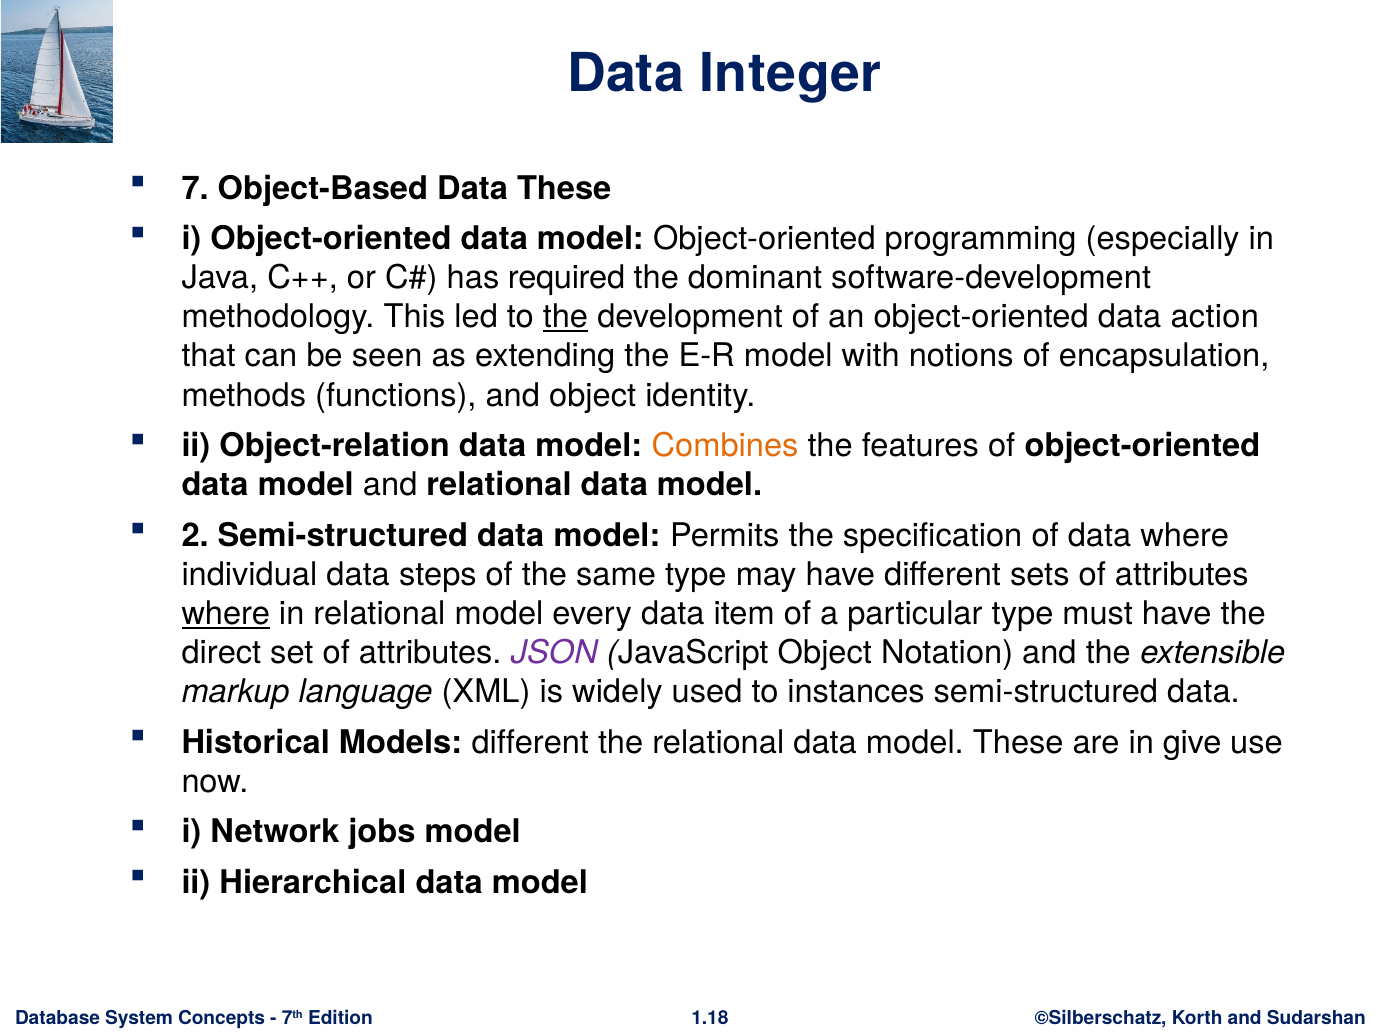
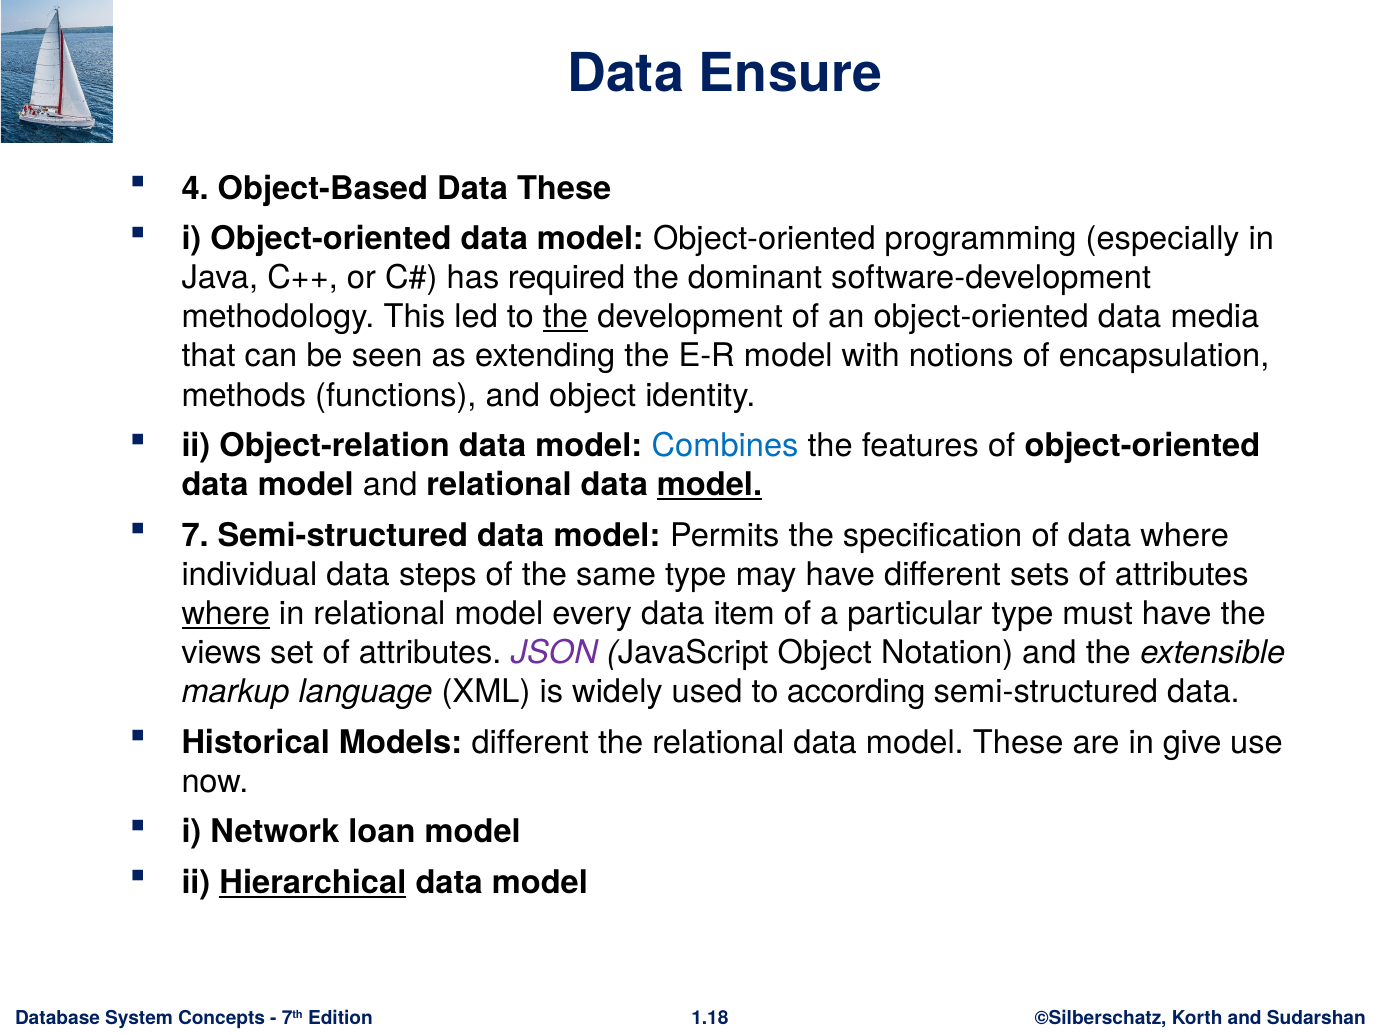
Integer: Integer -> Ensure
7: 7 -> 4
action: action -> media
Combines colour: orange -> blue
model at (710, 485) underline: none -> present
2: 2 -> 7
direct: direct -> views
instances: instances -> according
jobs: jobs -> loan
Hierarchical underline: none -> present
